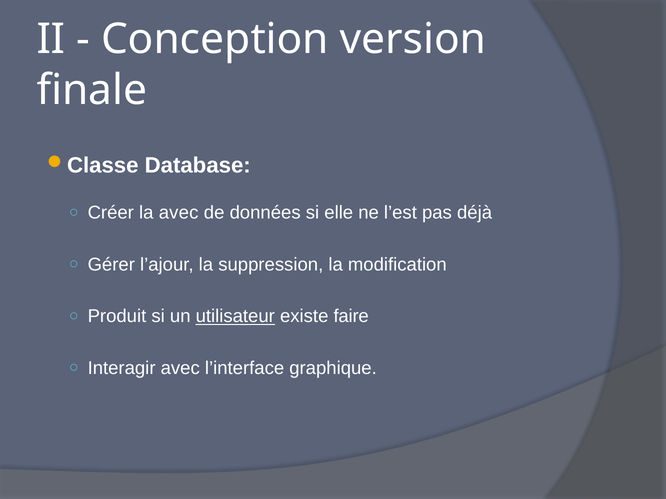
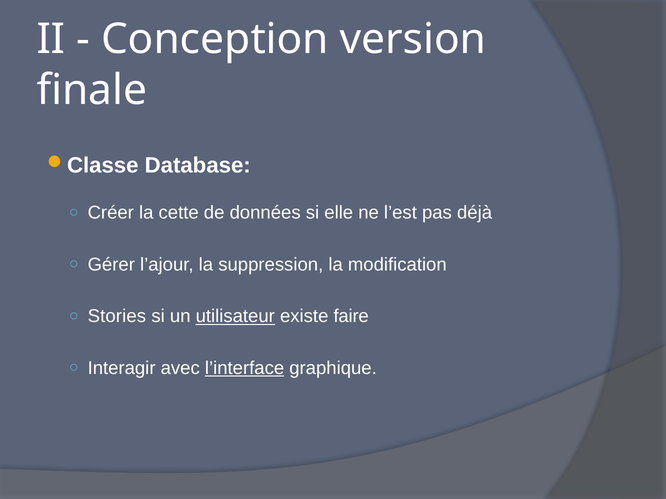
la avec: avec -> cette
Produit: Produit -> Stories
l’interface underline: none -> present
